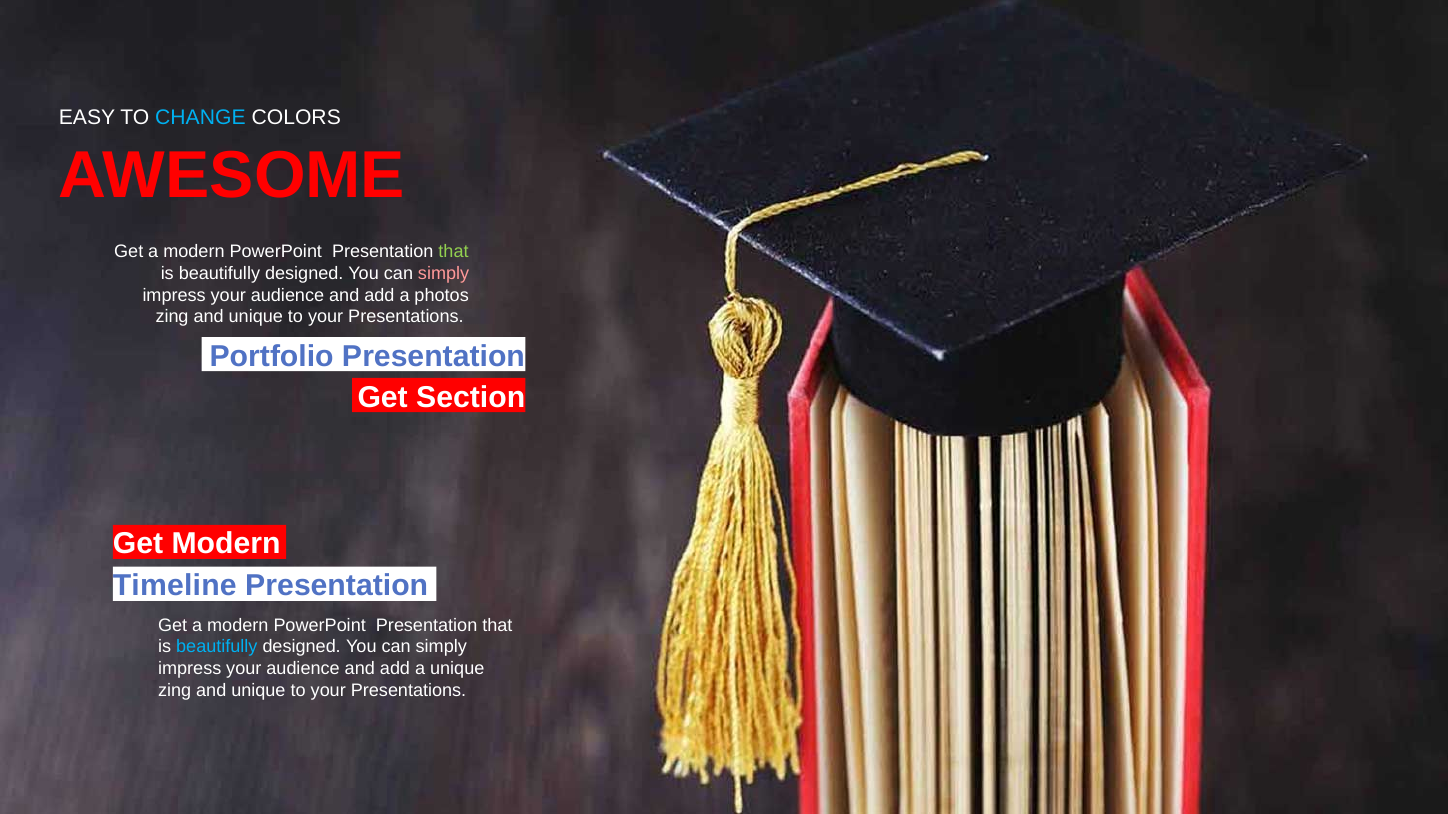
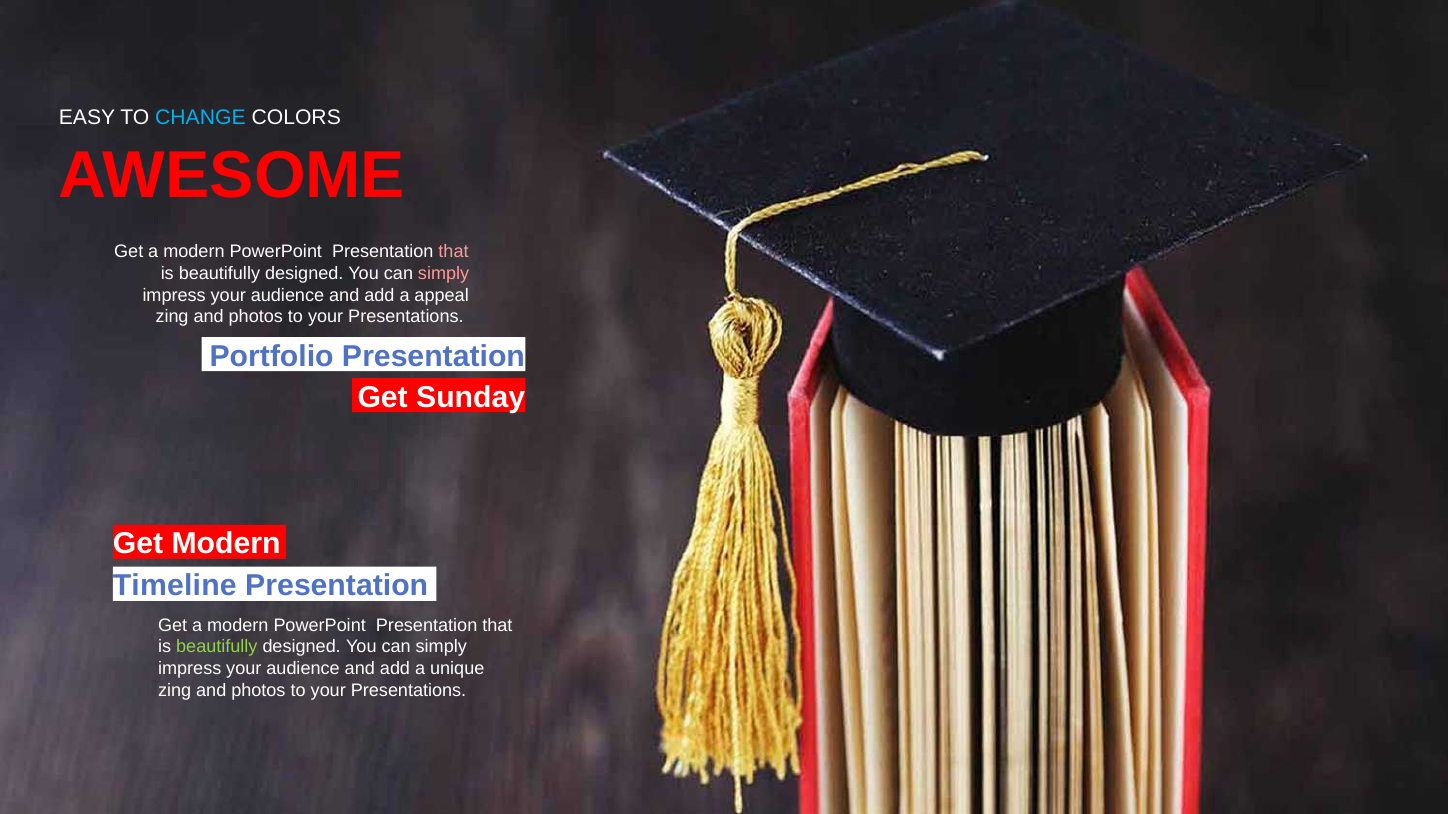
that at (454, 252) colour: light green -> pink
photos: photos -> appeal
unique at (256, 317): unique -> photos
Section: Section -> Sunday
beautifully at (217, 647) colour: light blue -> light green
unique at (258, 691): unique -> photos
